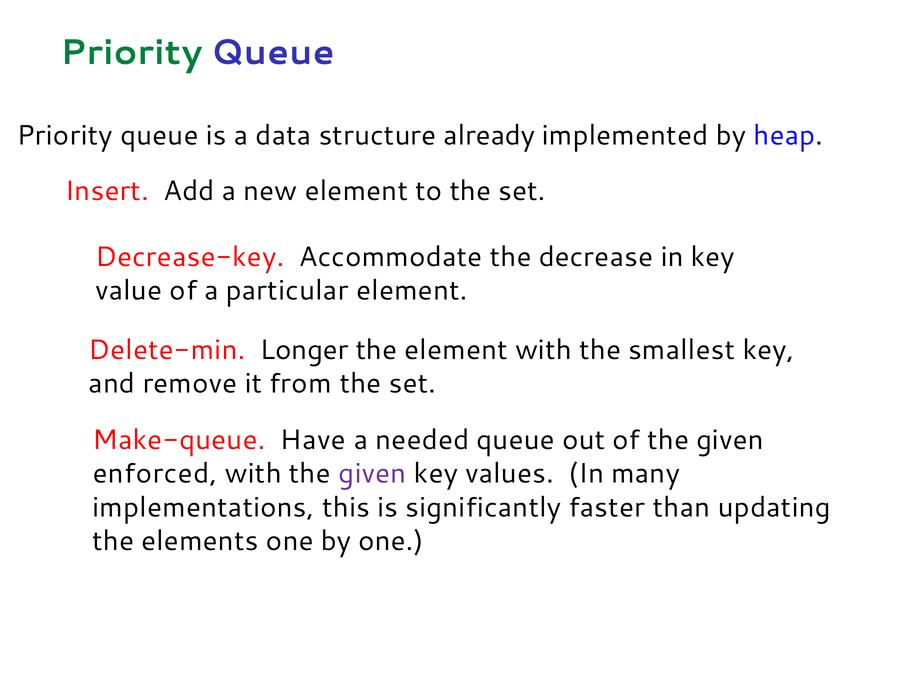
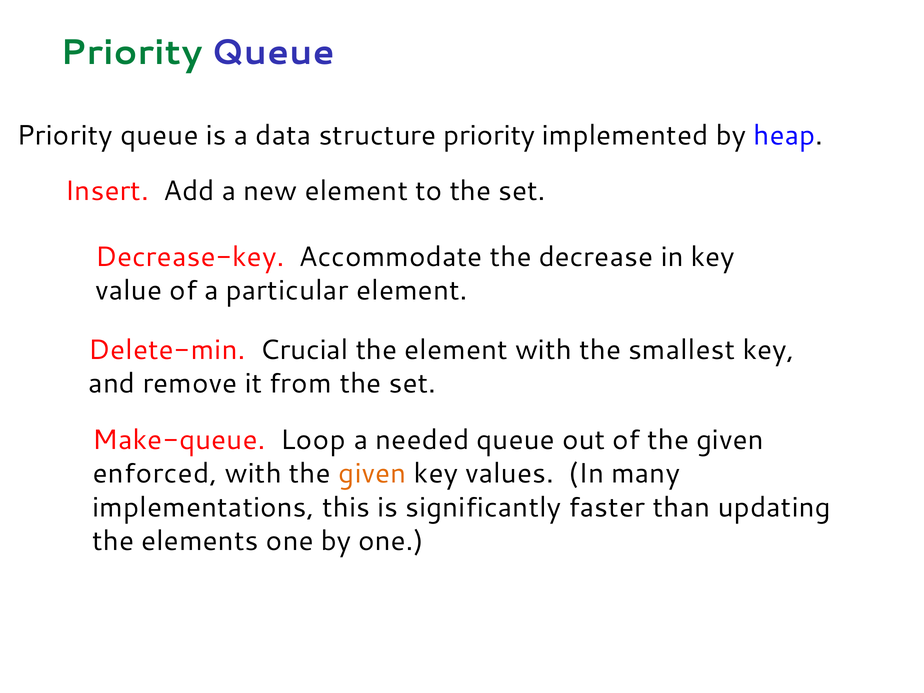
structure already: already -> priority
Longer: Longer -> Crucial
Have: Have -> Loop
given at (372, 474) colour: purple -> orange
